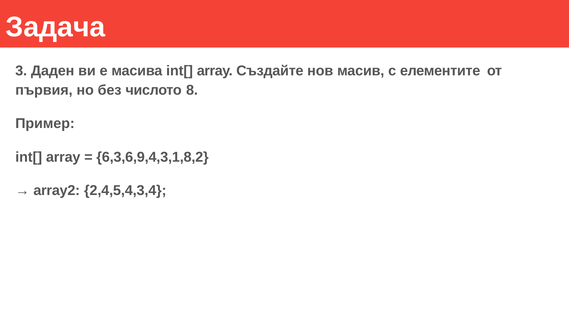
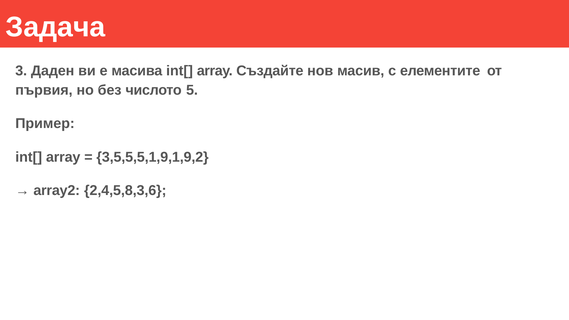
8: 8 -> 5
6,3,6,9,4,3,1,8,2: 6,3,6,9,4,3,1,8,2 -> 3,5,5,5,1,9,1,9,2
2,4,5,4,3,4: 2,4,5,4,3,4 -> 2,4,5,8,3,6
